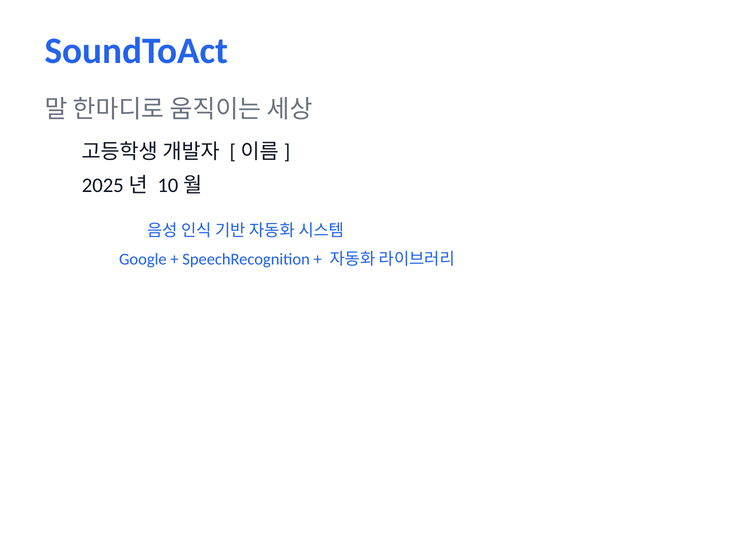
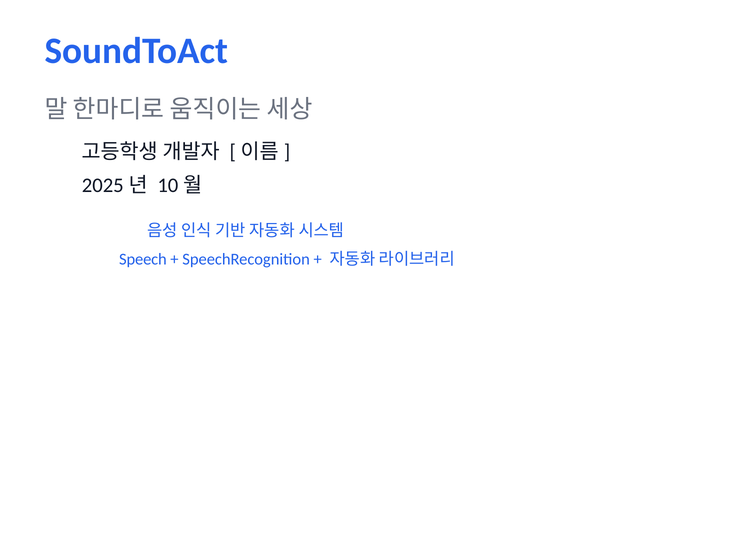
Google: Google -> Speech
